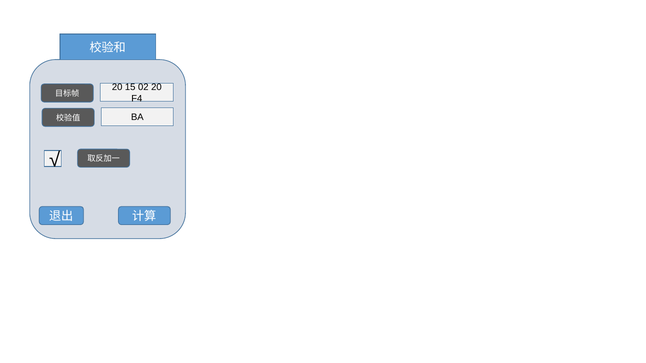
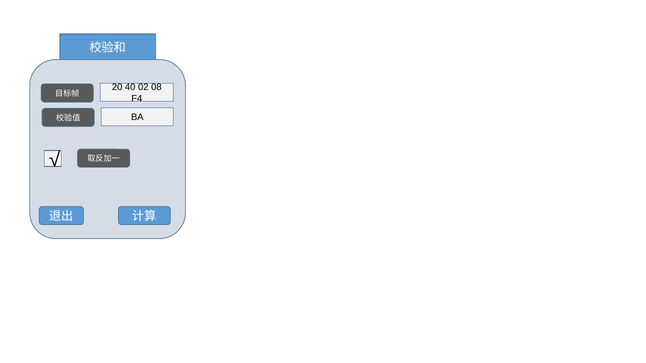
15: 15 -> 40
02 20: 20 -> 08
